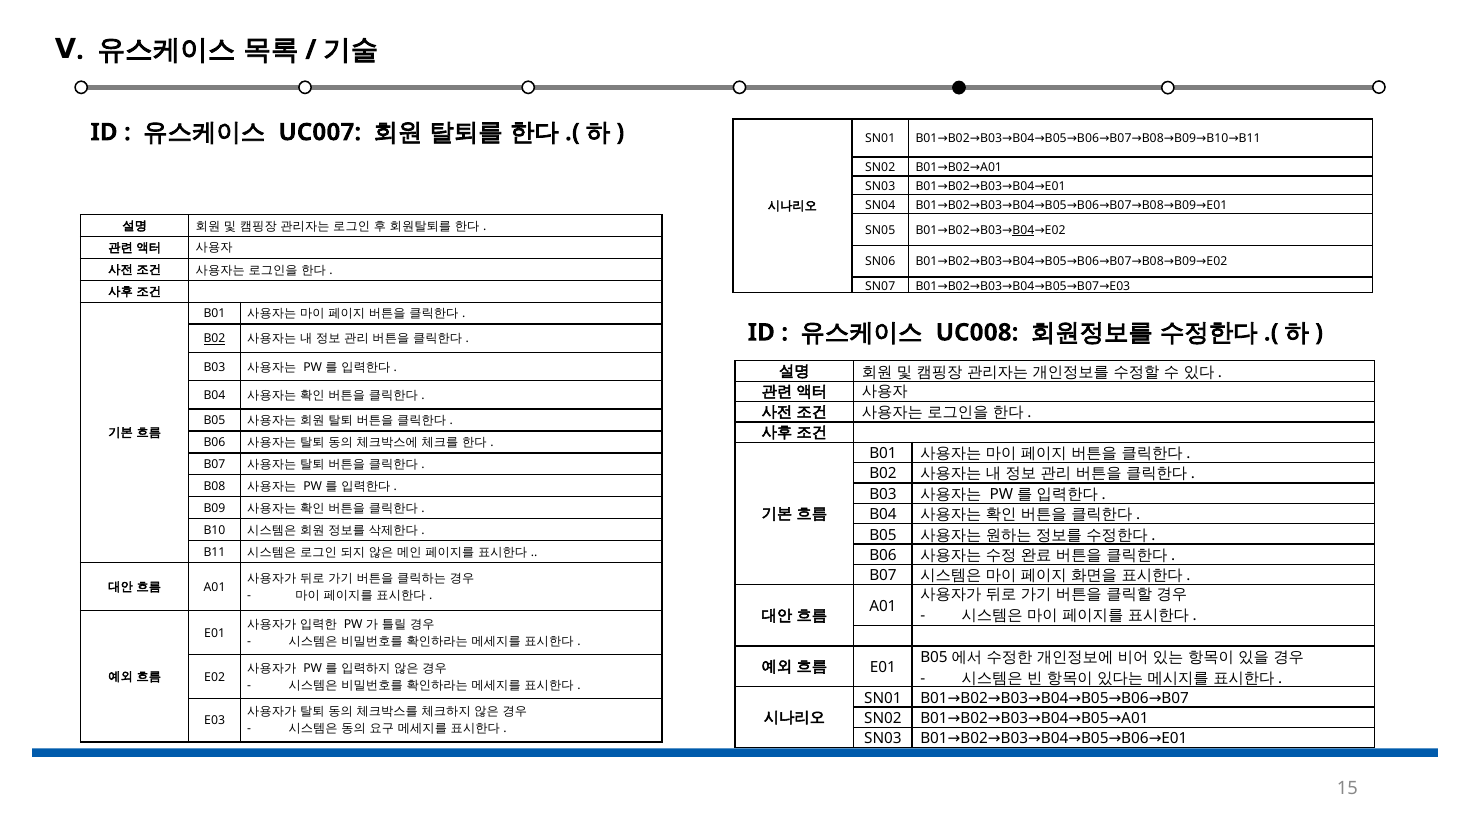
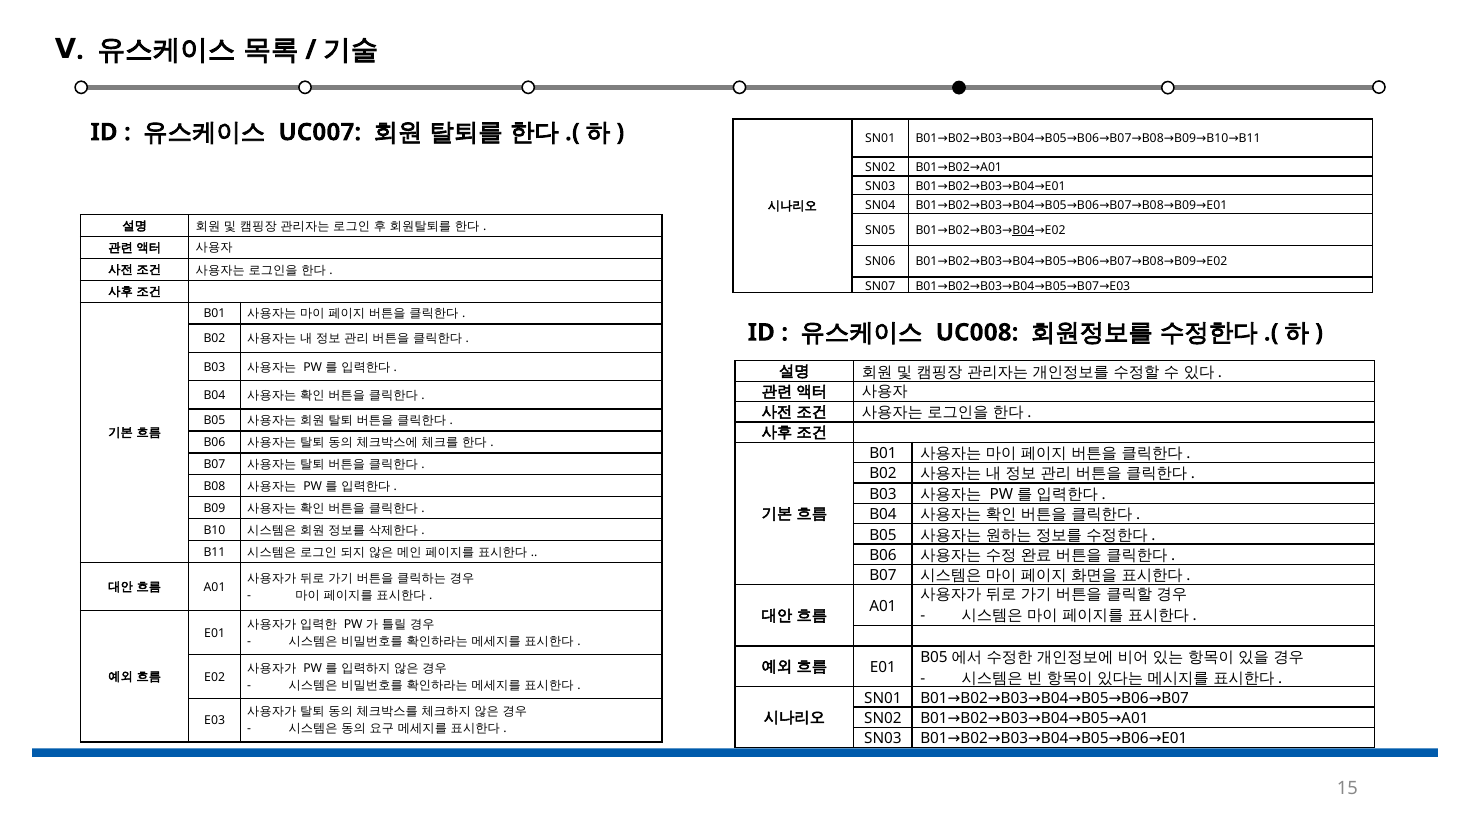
B02 at (215, 339) underline: present -> none
